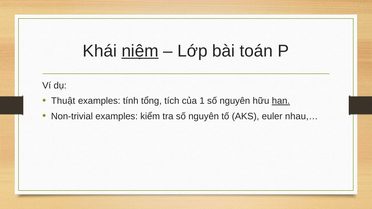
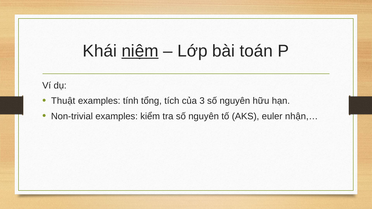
1: 1 -> 3
hạn underline: present -> none
nhau,…: nhau,… -> nhận,…
